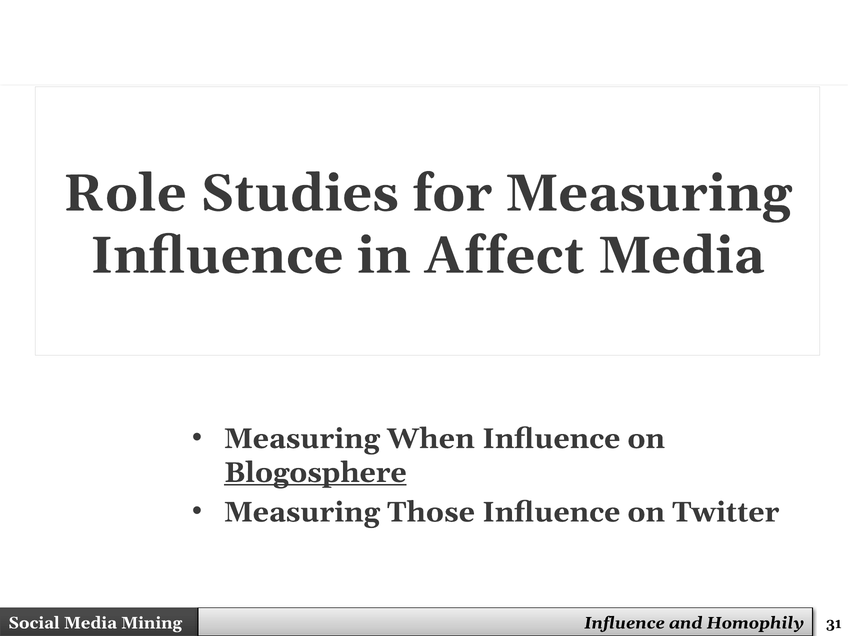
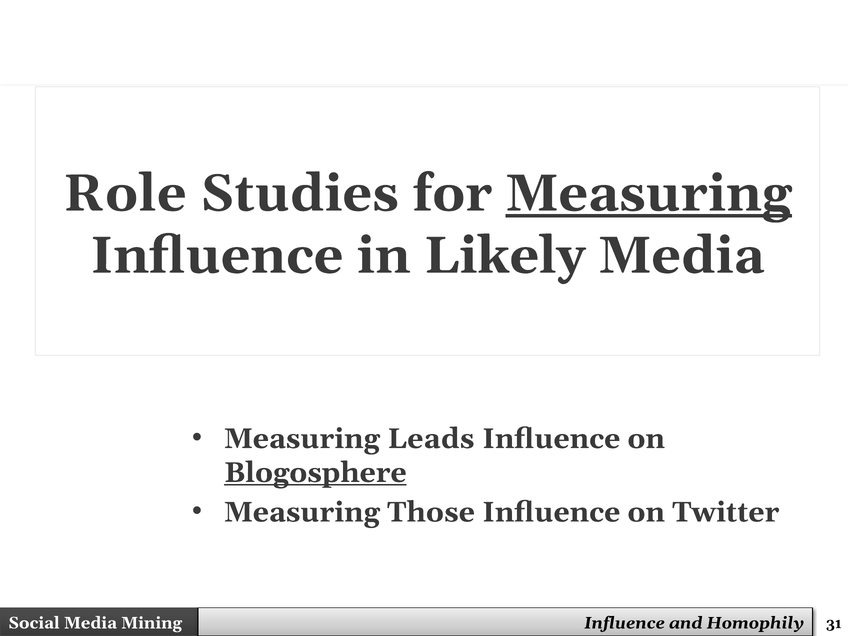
Measuring at (649, 193) underline: none -> present
Affect: Affect -> Likely
When: When -> Leads
